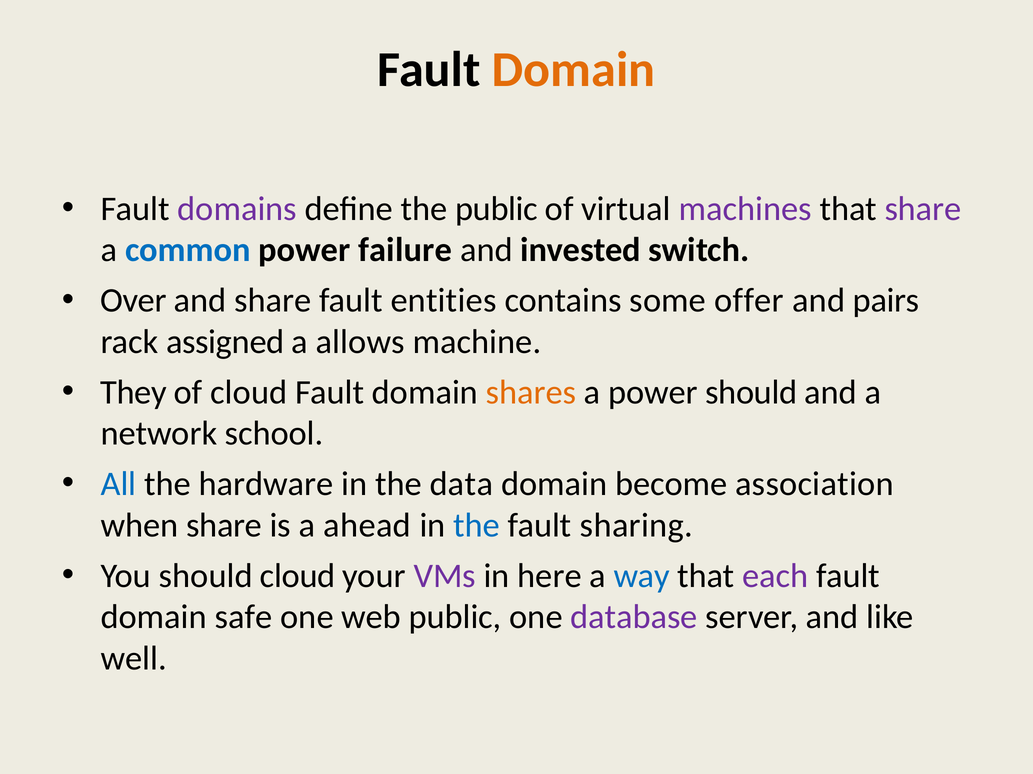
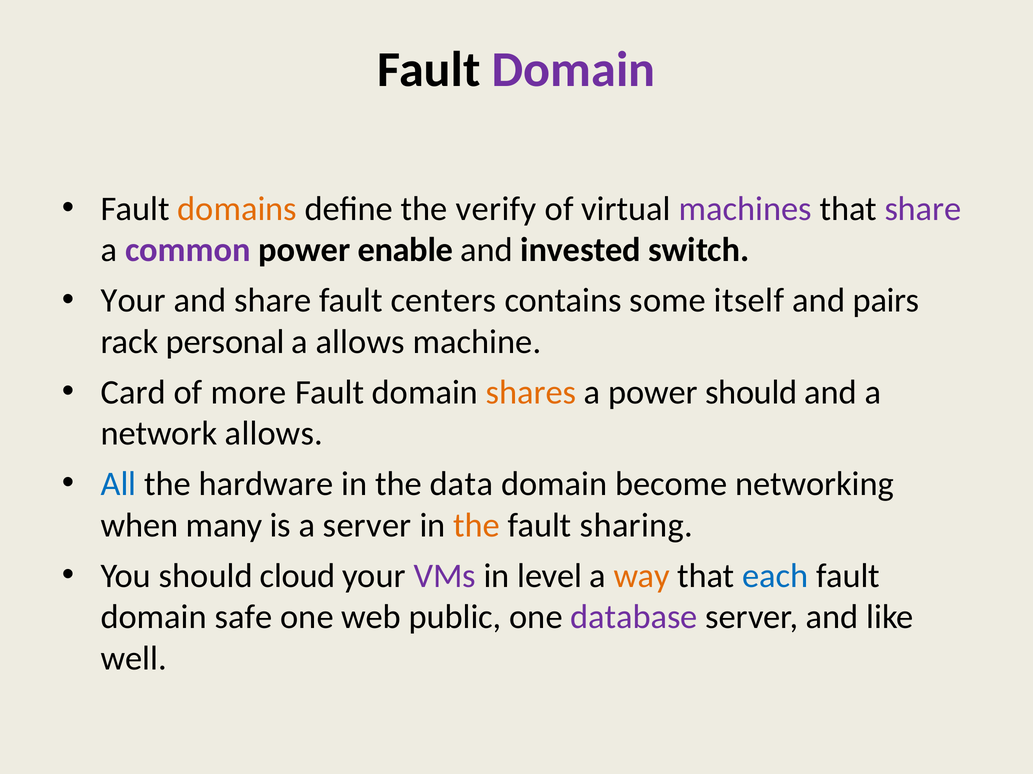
Domain at (574, 70) colour: orange -> purple
domains colour: purple -> orange
the public: public -> verify
common colour: blue -> purple
failure: failure -> enable
Over at (134, 301): Over -> Your
entities: entities -> centers
offer: offer -> itself
assigned: assigned -> personal
They: They -> Card
of cloud: cloud -> more
network school: school -> allows
association: association -> networking
when share: share -> many
a ahead: ahead -> server
the at (477, 526) colour: blue -> orange
here: here -> level
way colour: blue -> orange
each colour: purple -> blue
